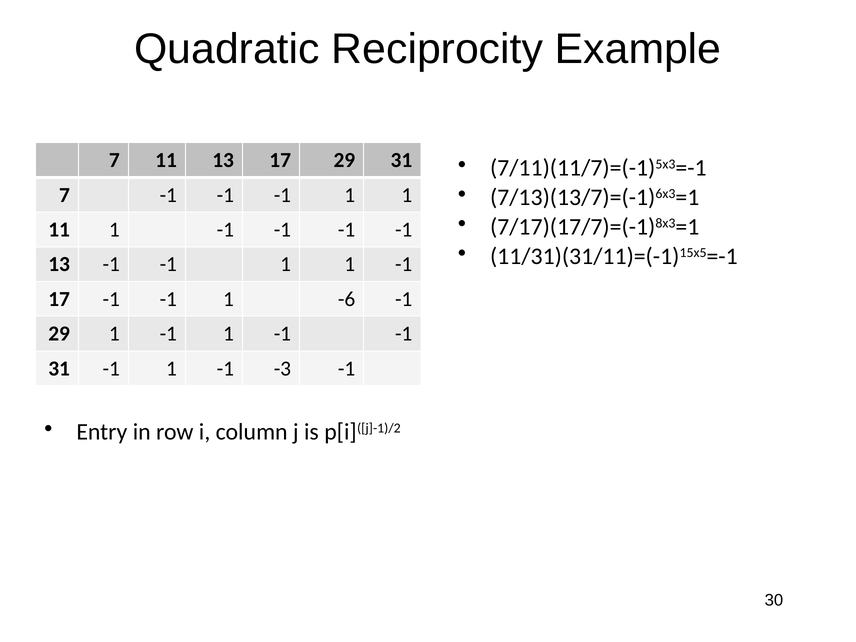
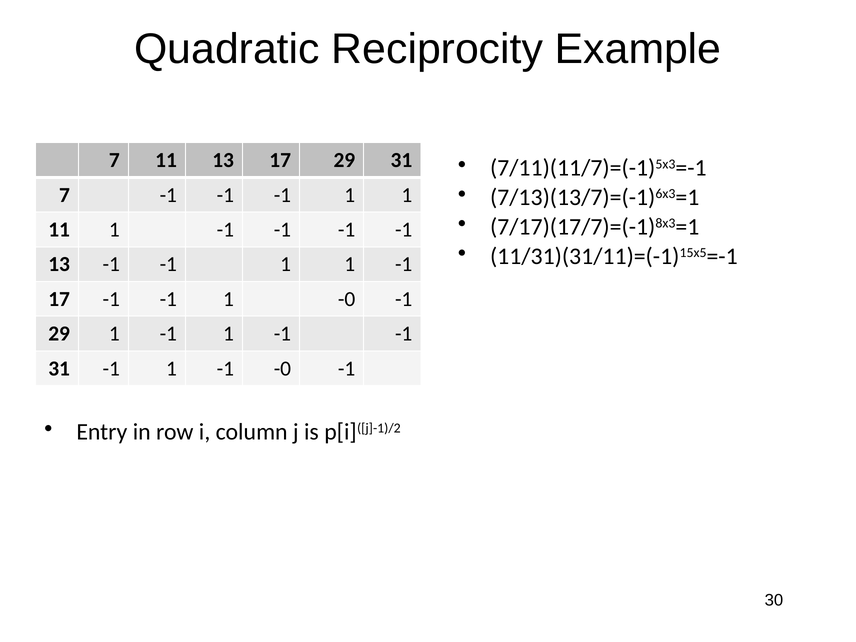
1 -6: -6 -> -0
-1 -3: -3 -> -0
